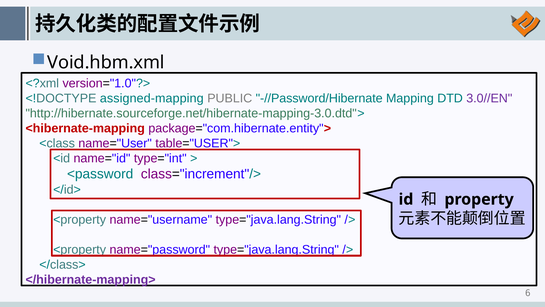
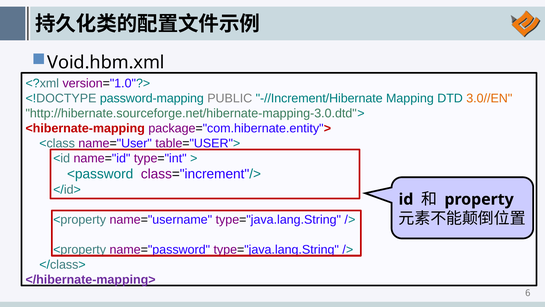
assigned-mapping: assigned-mapping -> password-mapping
-//Password/Hibernate: -//Password/Hibernate -> -//Increment/Hibernate
3.0//EN colour: purple -> orange
